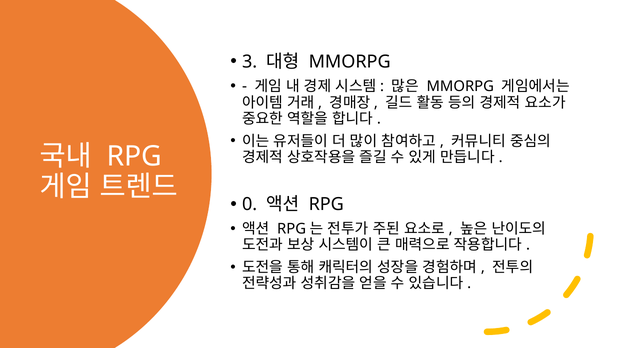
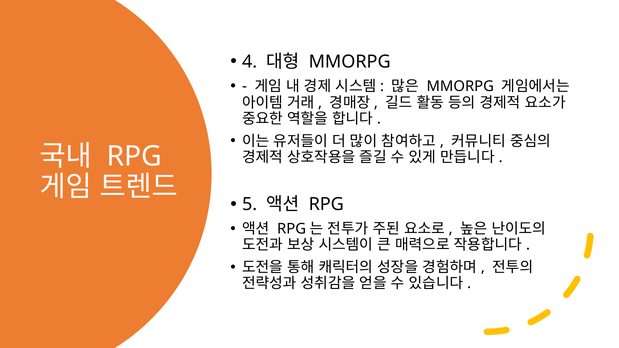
3: 3 -> 4
0: 0 -> 5
